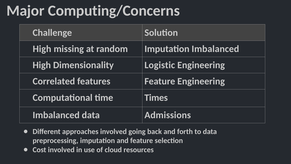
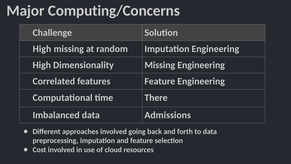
Imputation Imbalanced: Imbalanced -> Engineering
Dimensionality Logistic: Logistic -> Missing
Times: Times -> There
